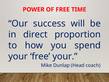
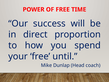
free your: your -> until
